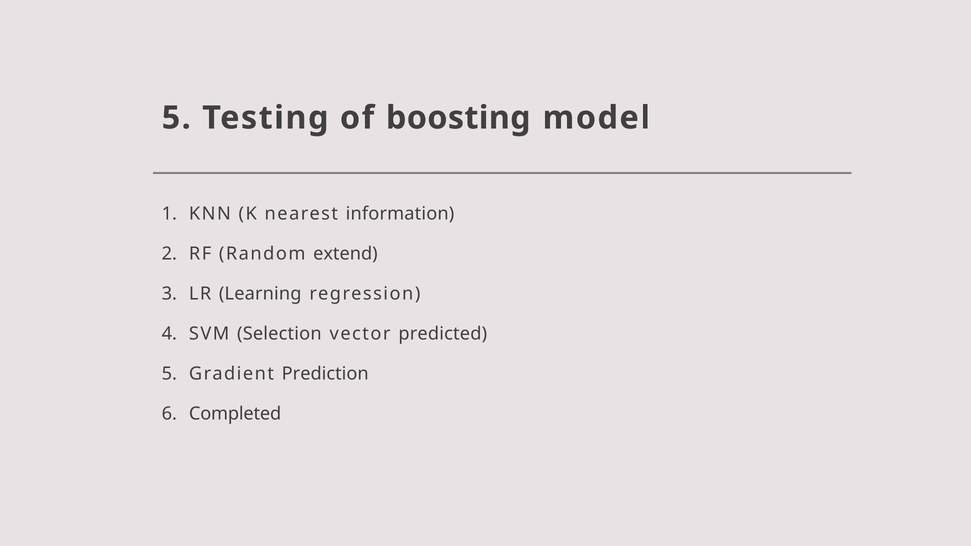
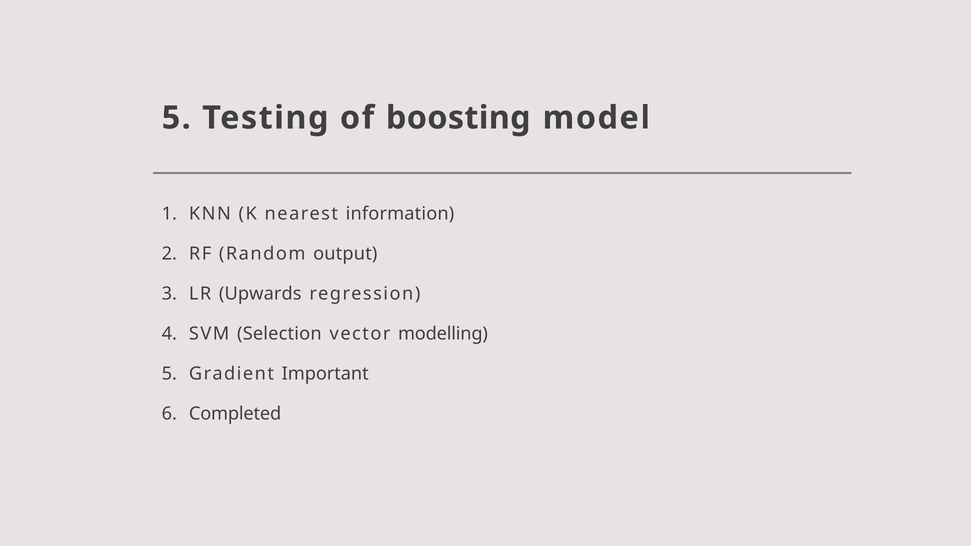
extend: extend -> output
Learning: Learning -> Upwards
predicted: predicted -> modelling
Prediction: Prediction -> Important
